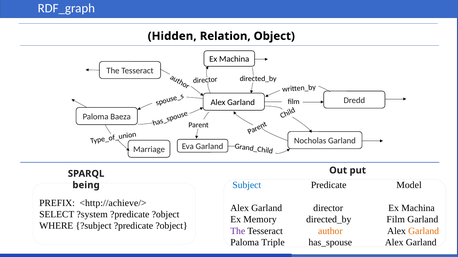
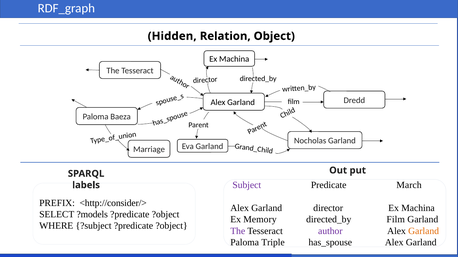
Subject colour: blue -> purple
Predicate Model: Model -> March
being: being -> labels
<http://achieve/>: <http://achieve/> -> <http://consider/>
?system: ?system -> ?models
author colour: orange -> purple
